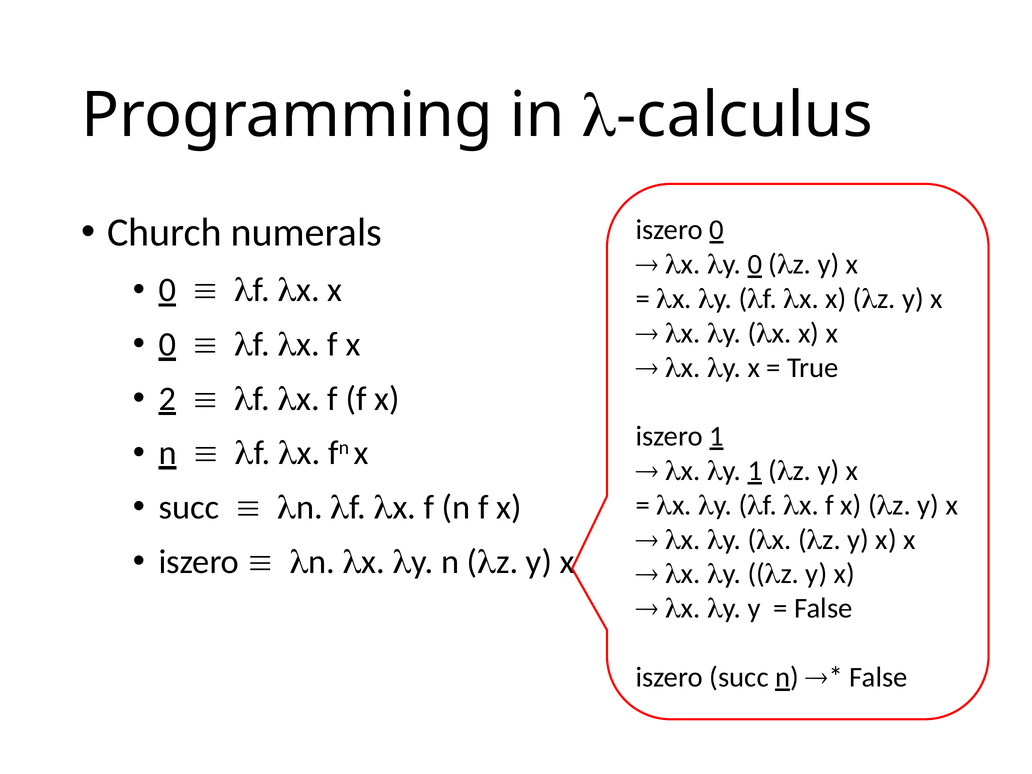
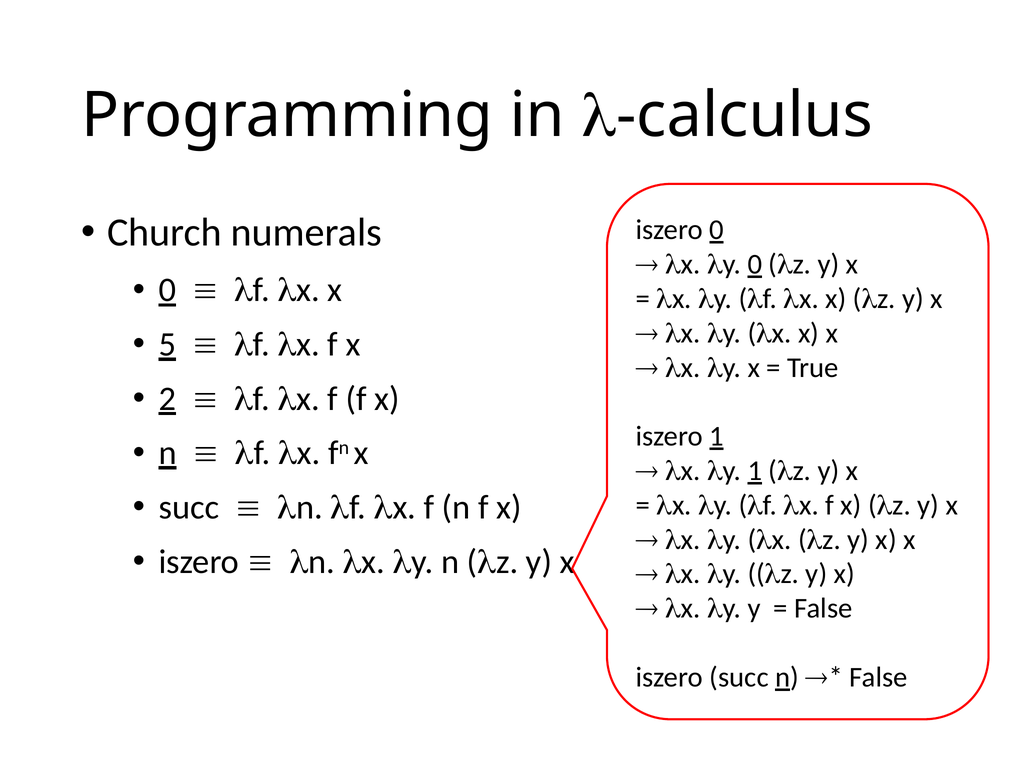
0 at (167, 344): 0 -> 5
